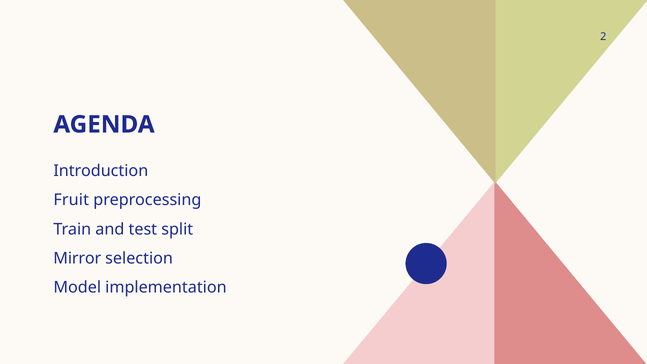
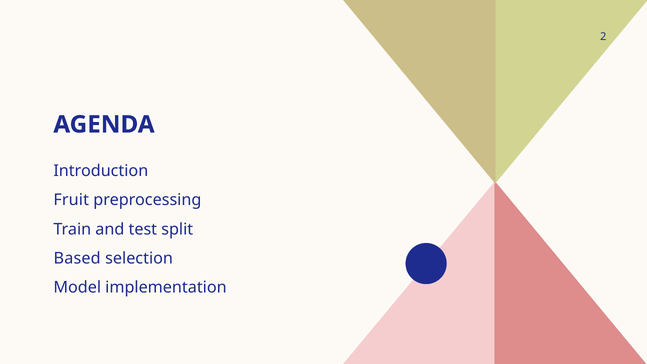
Mirror: Mirror -> Based
